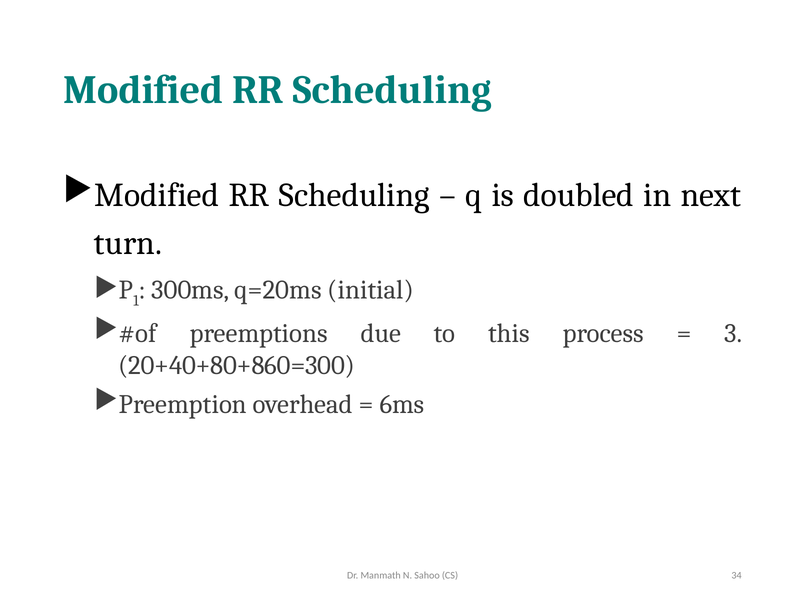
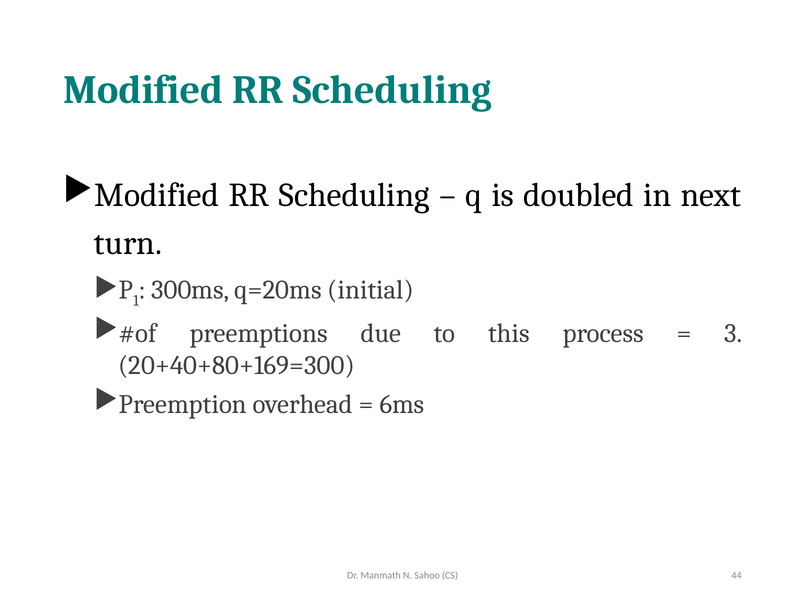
20+40+80+860=300: 20+40+80+860=300 -> 20+40+80+169=300
34: 34 -> 44
